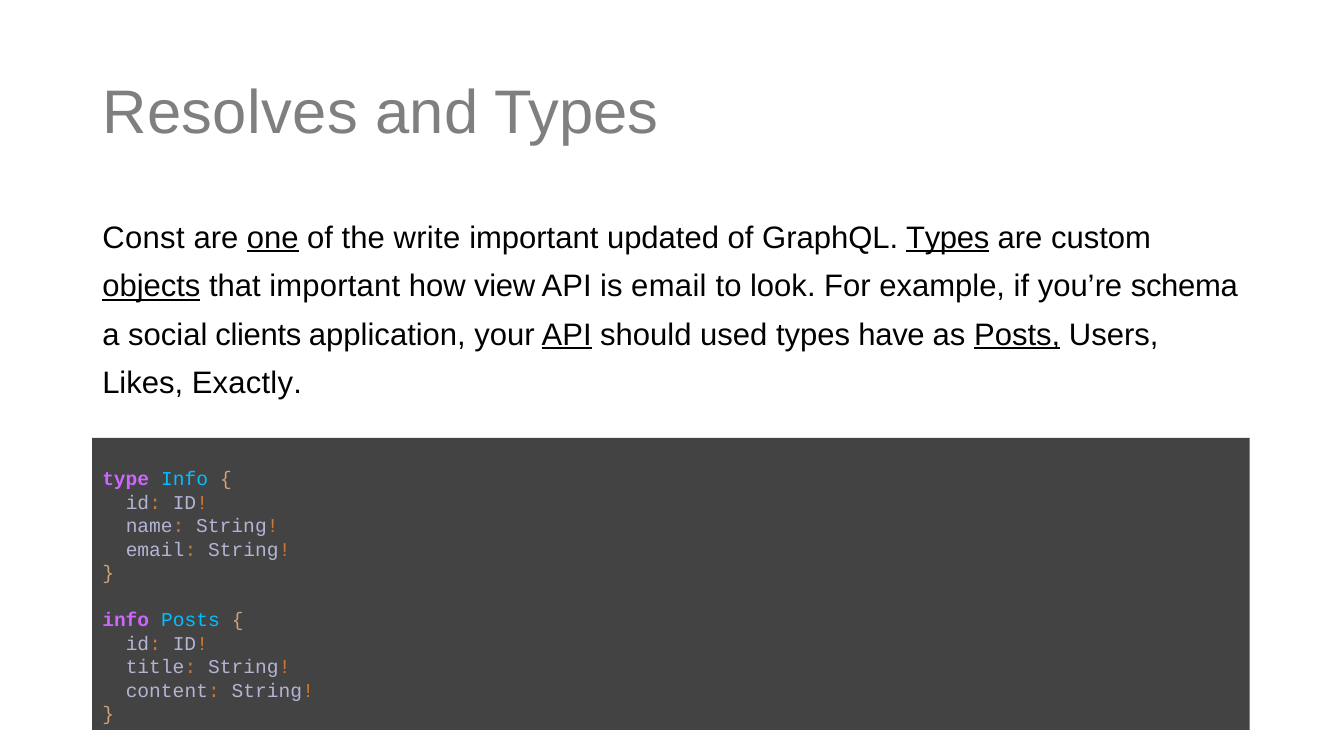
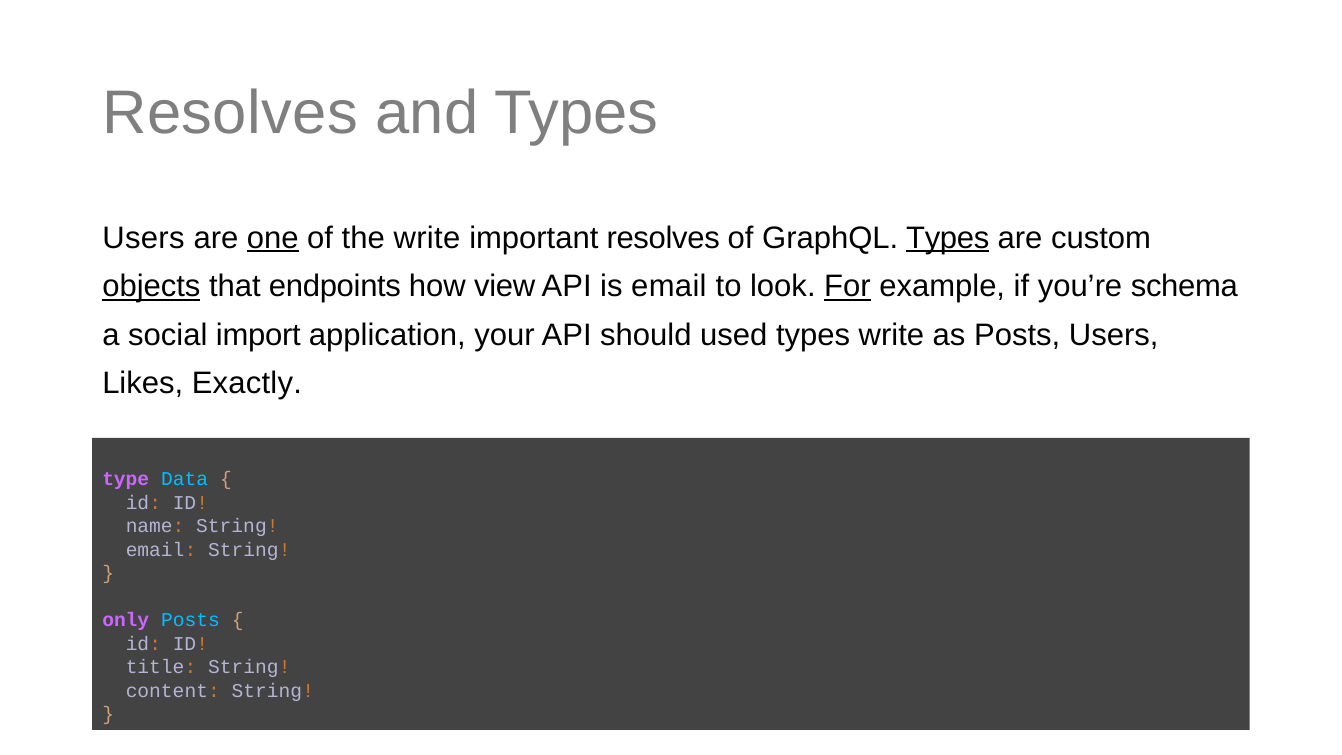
Const at (144, 238): Const -> Users
important updated: updated -> resolves
that important: important -> endpoints
For underline: none -> present
clients: clients -> import
API at (567, 335) underline: present -> none
types have: have -> write
Posts at (1017, 335) underline: present -> none
type Info: Info -> Data
info at (126, 620): info -> only
